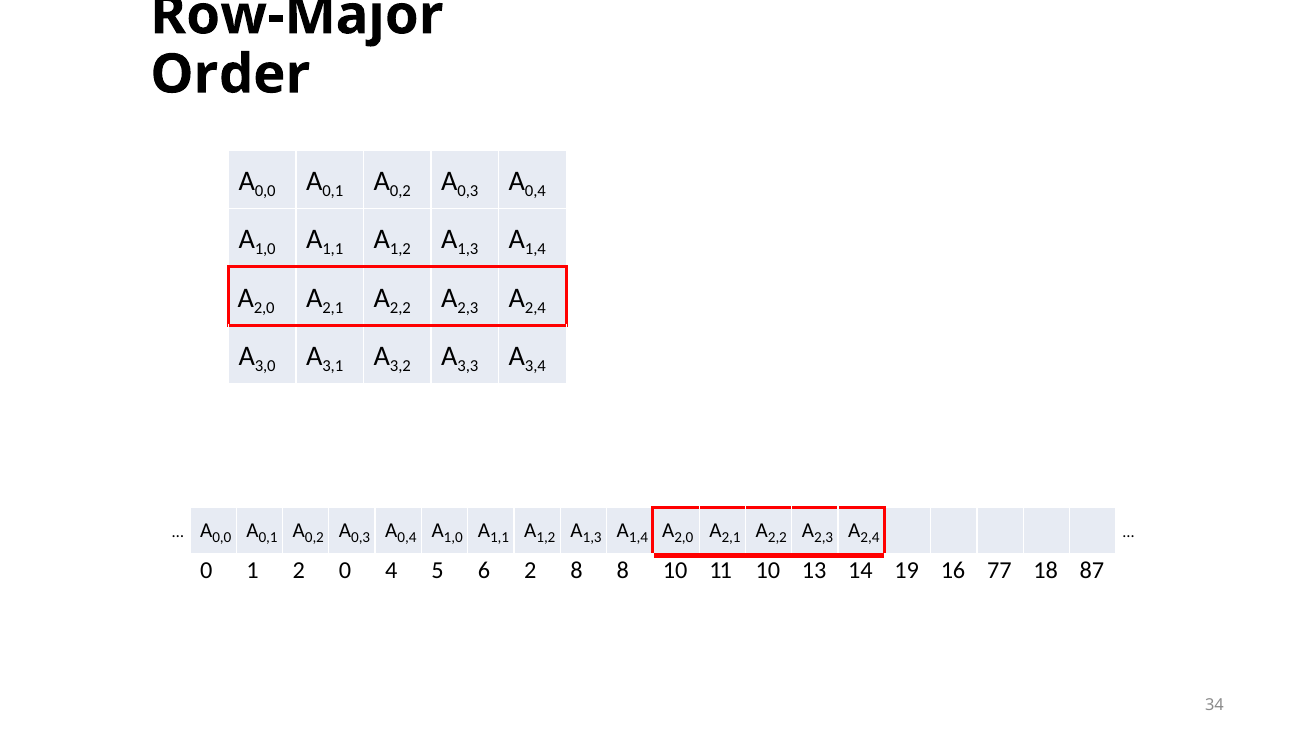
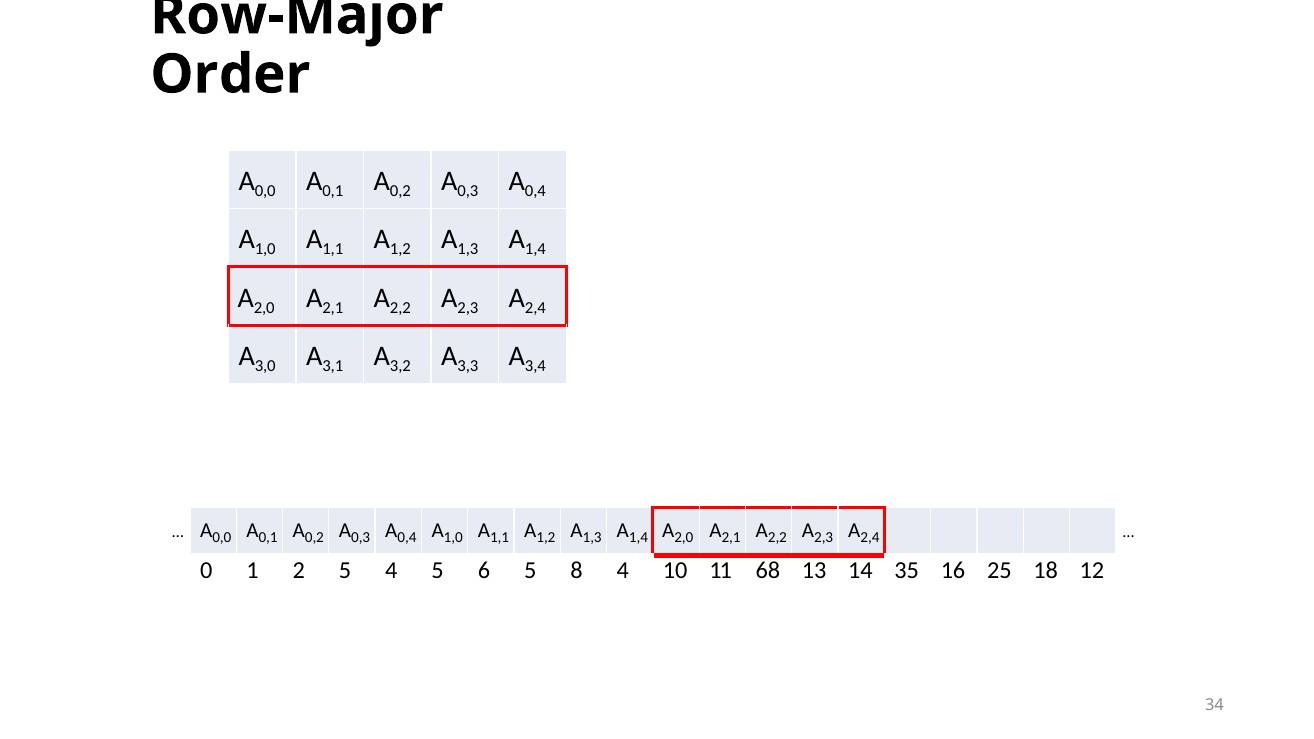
2 0: 0 -> 5
6 2: 2 -> 5
8 8: 8 -> 4
11 10: 10 -> 68
19: 19 -> 35
77: 77 -> 25
87: 87 -> 12
